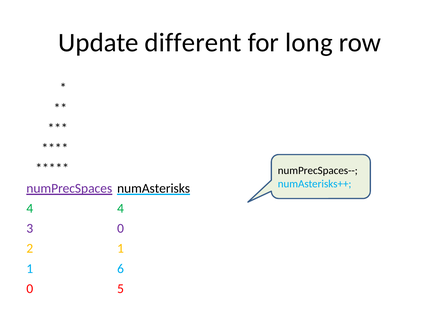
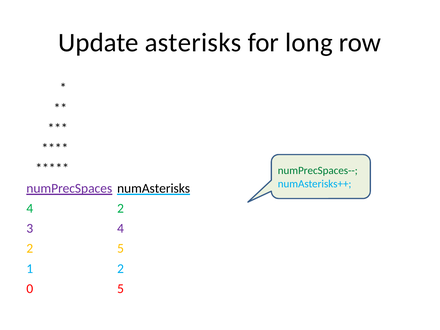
different: different -> asterisks
numPrecSpaces-- colour: black -> green
4 at (121, 208): 4 -> 2
3 0: 0 -> 4
2 1: 1 -> 5
1 6: 6 -> 2
